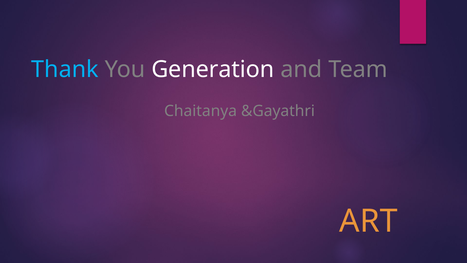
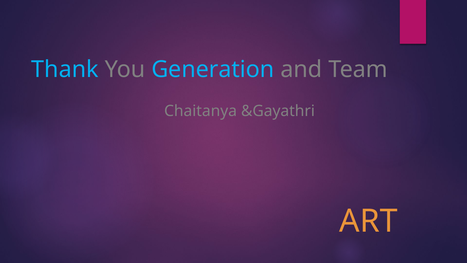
Generation colour: white -> light blue
